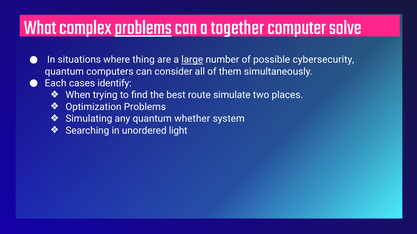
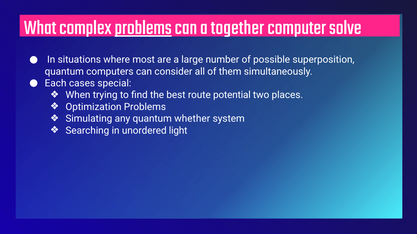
thing: thing -> most
large underline: present -> none
cybersecurity: cybersecurity -> superposition
identify: identify -> special
simulate: simulate -> potential
